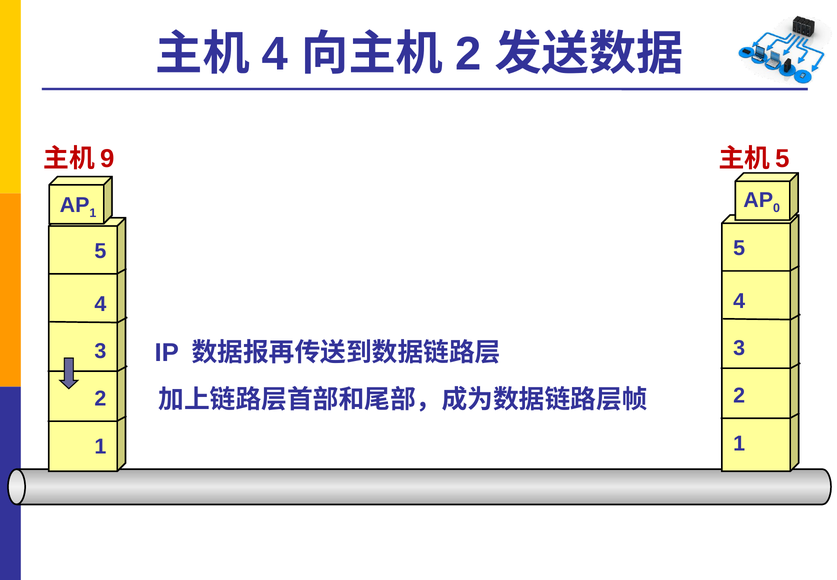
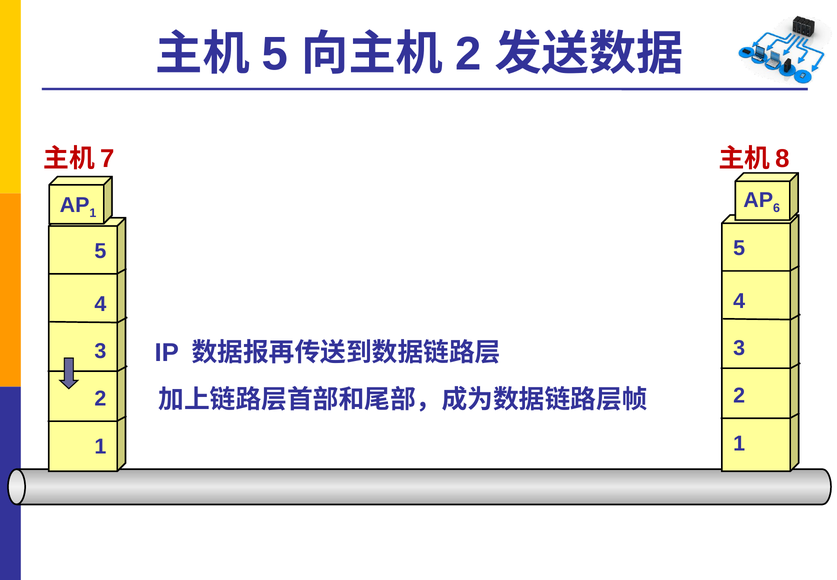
4 at (275, 54): 4 -> 5
9: 9 -> 7
5 at (782, 159): 5 -> 8
0: 0 -> 6
